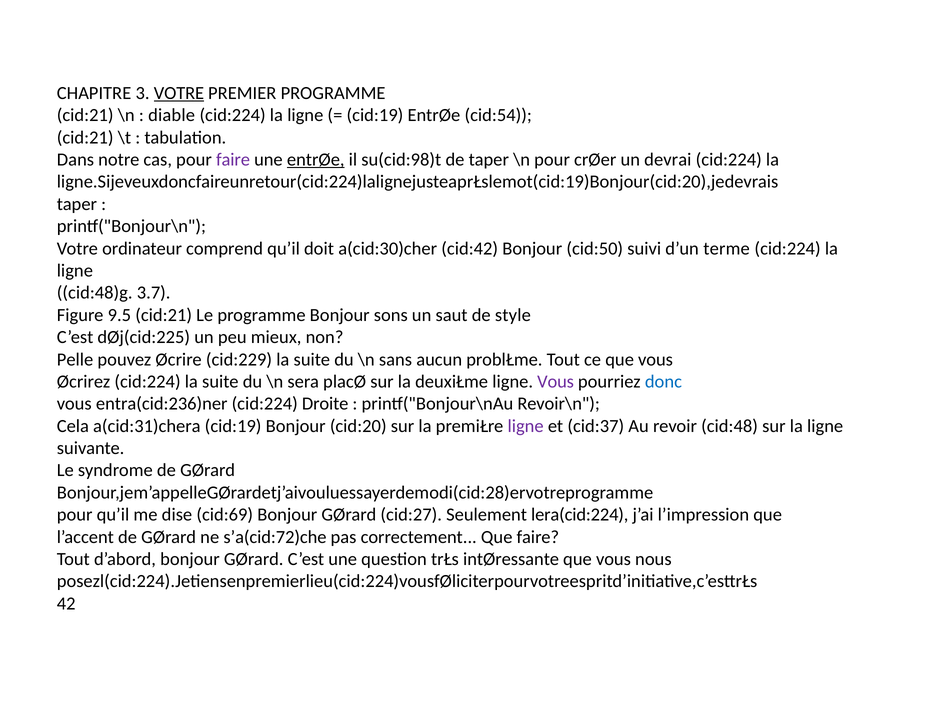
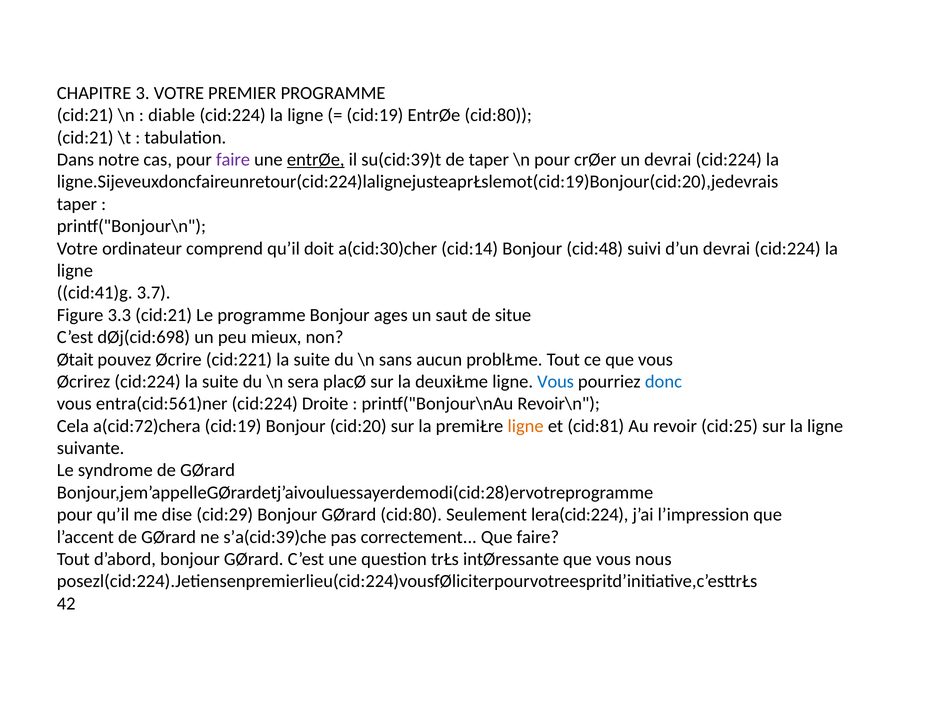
VOTRE at (179, 93) underline: present -> none
EntrØe cid:54: cid:54 -> cid:80
su(cid:98)t: su(cid:98)t -> su(cid:39)t
cid:42: cid:42 -> cid:14
cid:50: cid:50 -> cid:48
d’un terme: terme -> devrai
cid:48)g: cid:48)g -> cid:41)g
9.5: 9.5 -> 3.3
sons: sons -> ages
style: style -> situe
dØj(cid:225: dØj(cid:225 -> dØj(cid:698
Pelle: Pelle -> Øtait
cid:229: cid:229 -> cid:221
Vous at (556, 382) colour: purple -> blue
entra(cid:236)ner: entra(cid:236)ner -> entra(cid:561)ner
a(cid:31)chera: a(cid:31)chera -> a(cid:72)chera
ligne at (526, 426) colour: purple -> orange
cid:37: cid:37 -> cid:81
cid:48: cid:48 -> cid:25
cid:69: cid:69 -> cid:29
GØrard cid:27: cid:27 -> cid:80
s’a(cid:72)che: s’a(cid:72)che -> s’a(cid:39)che
